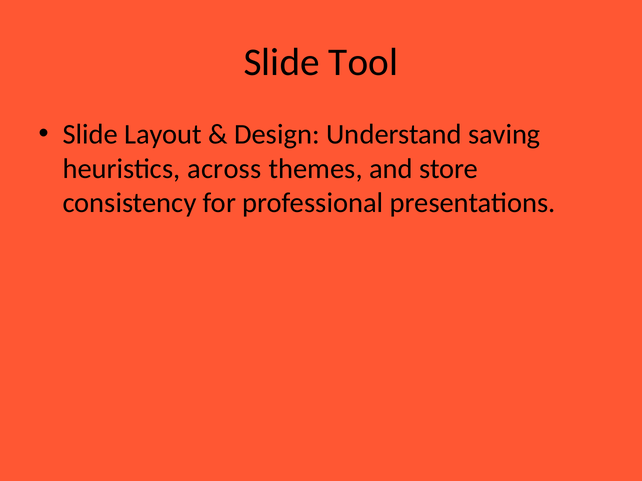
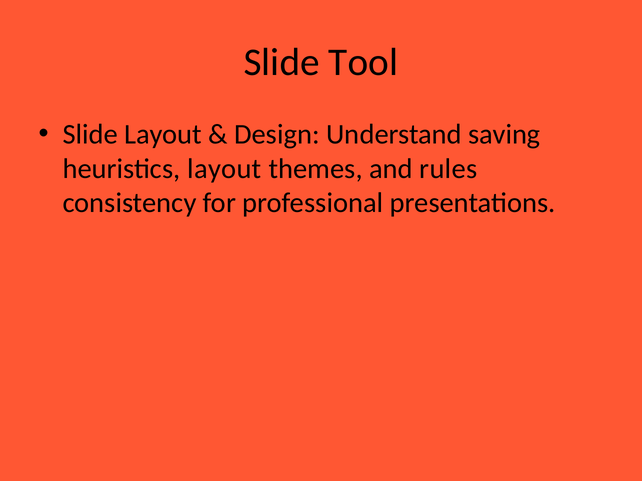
heuristics across: across -> layout
store: store -> rules
